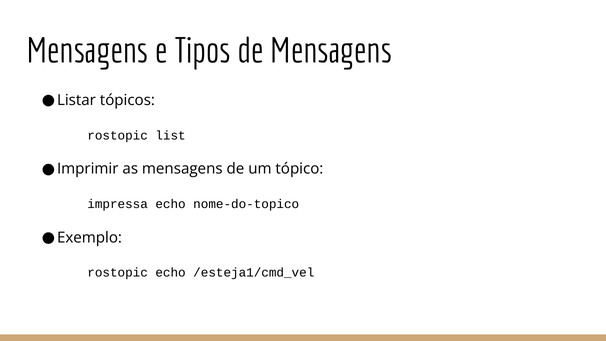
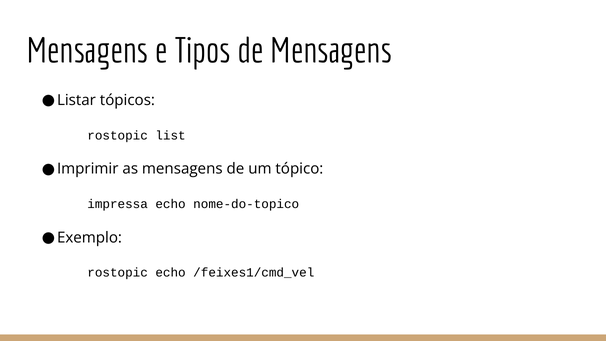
/esteja1/cmd_vel: /esteja1/cmd_vel -> /feixes1/cmd_vel
